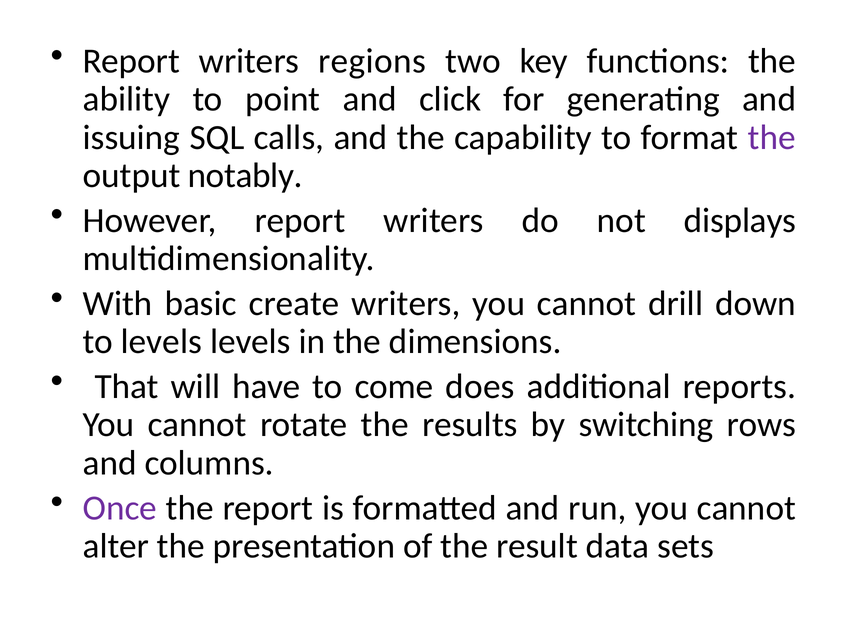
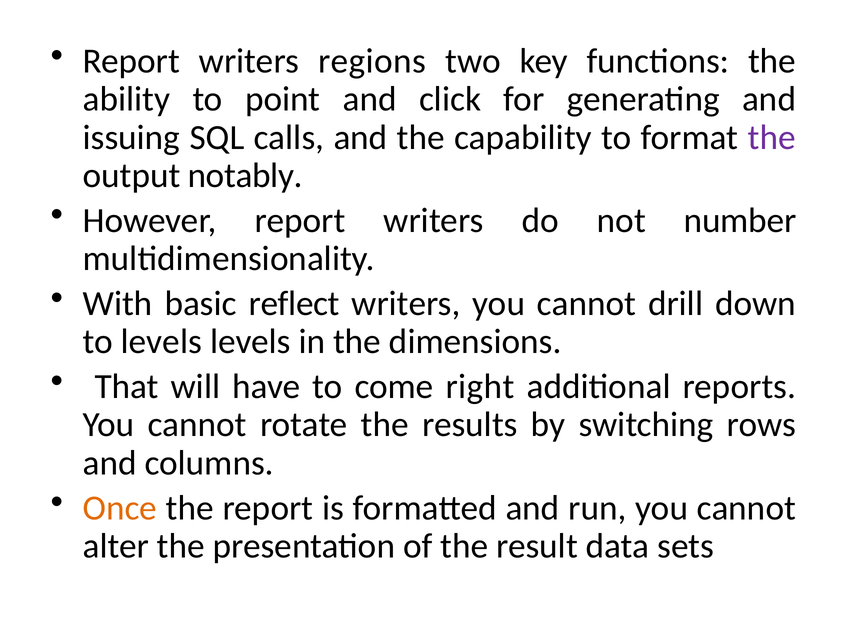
displays: displays -> number
create: create -> reflect
does: does -> right
Once colour: purple -> orange
